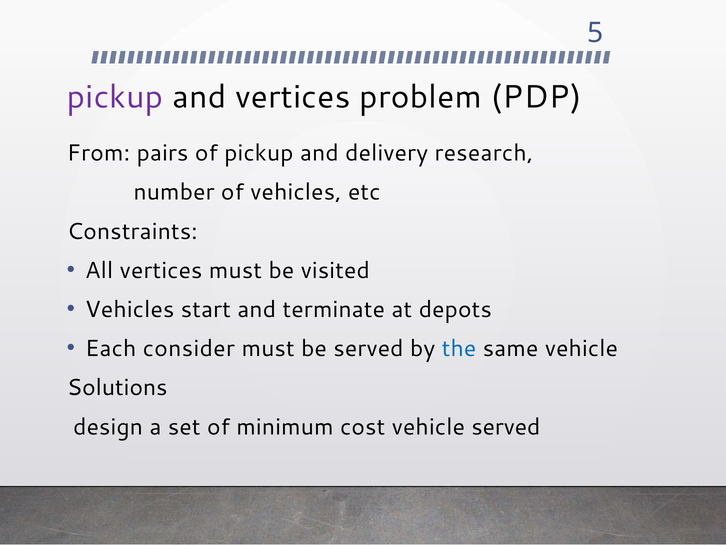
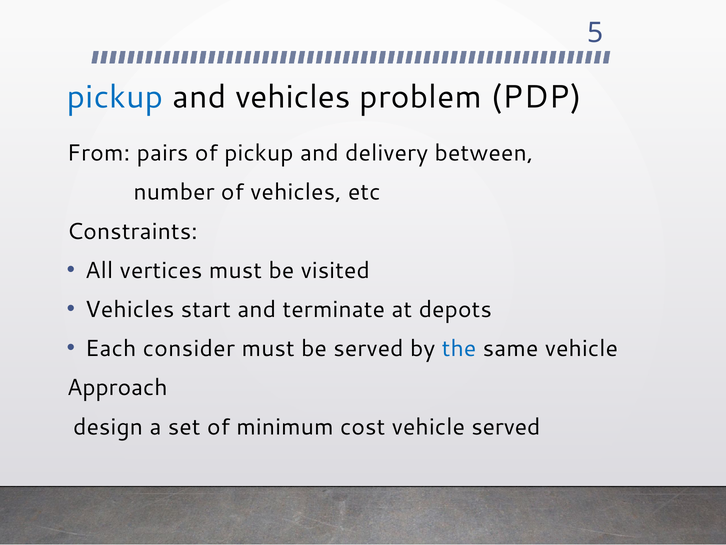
pickup at (115, 97) colour: purple -> blue
and vertices: vertices -> vehicles
research: research -> between
Solutions: Solutions -> Approach
